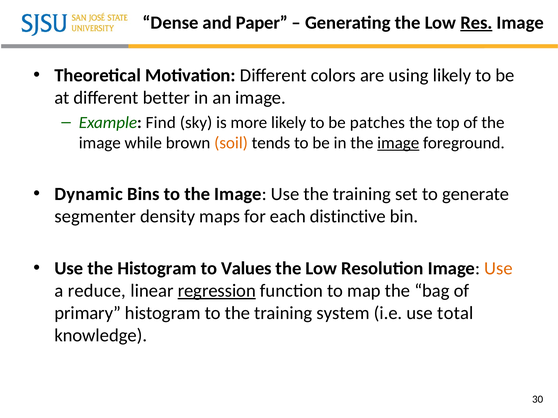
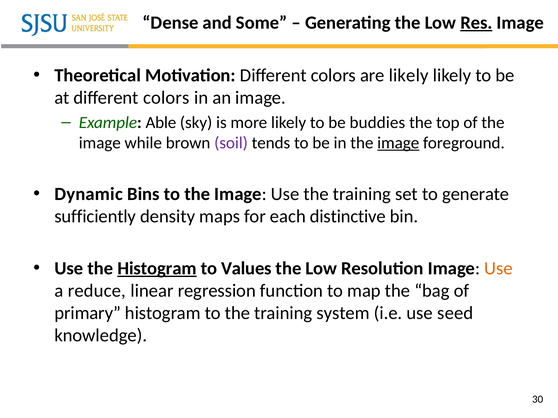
Paper: Paper -> Some
are using: using -> likely
at different better: better -> colors
Find: Find -> Able
patches: patches -> buddies
soil colour: orange -> purple
segmenter: segmenter -> sufficiently
Histogram at (157, 269) underline: none -> present
regression underline: present -> none
total: total -> seed
